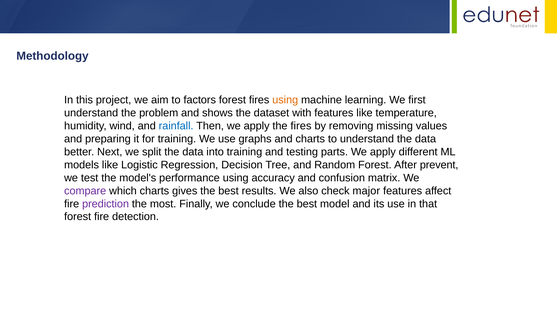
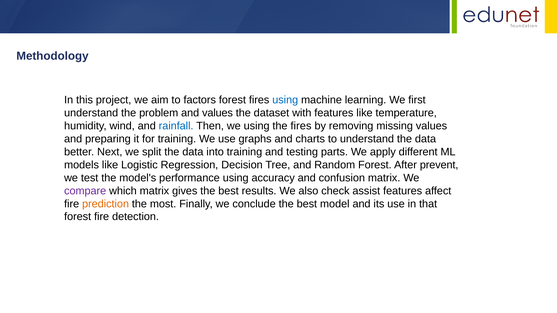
using at (285, 100) colour: orange -> blue
and shows: shows -> values
Then we apply: apply -> using
which charts: charts -> matrix
major: major -> assist
prediction colour: purple -> orange
